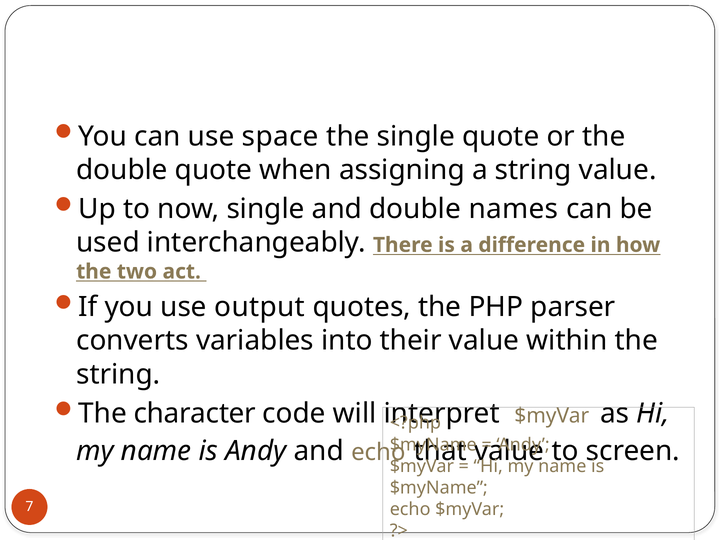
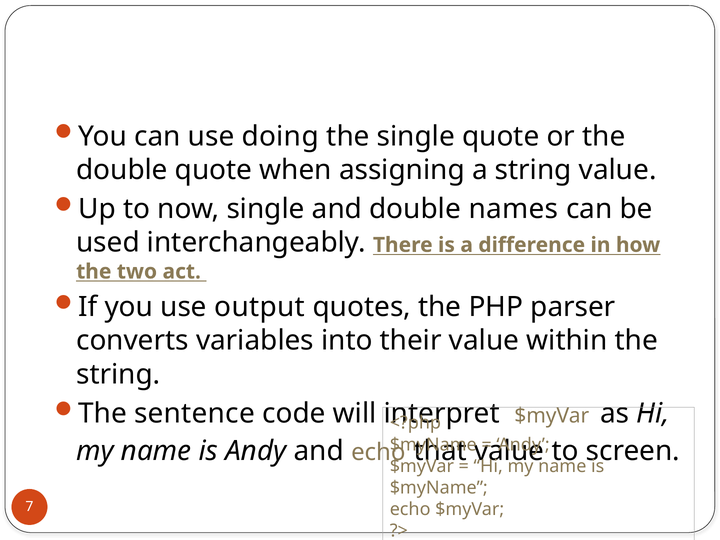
space: space -> doing
character: character -> sentence
